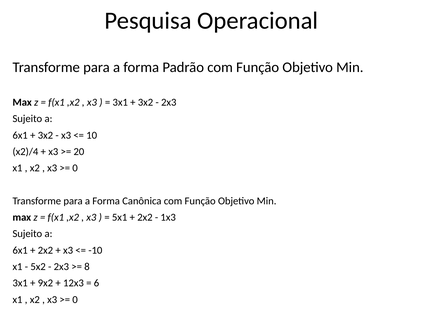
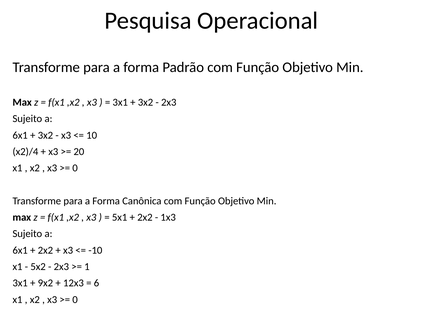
8: 8 -> 1
